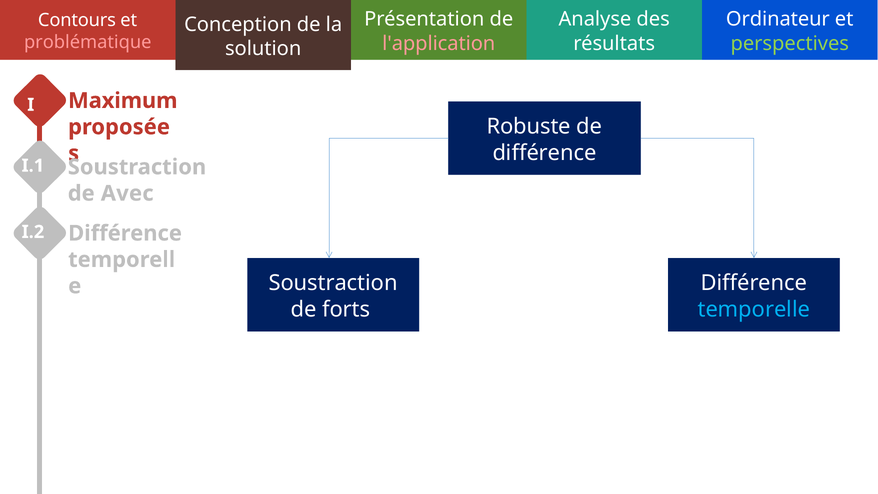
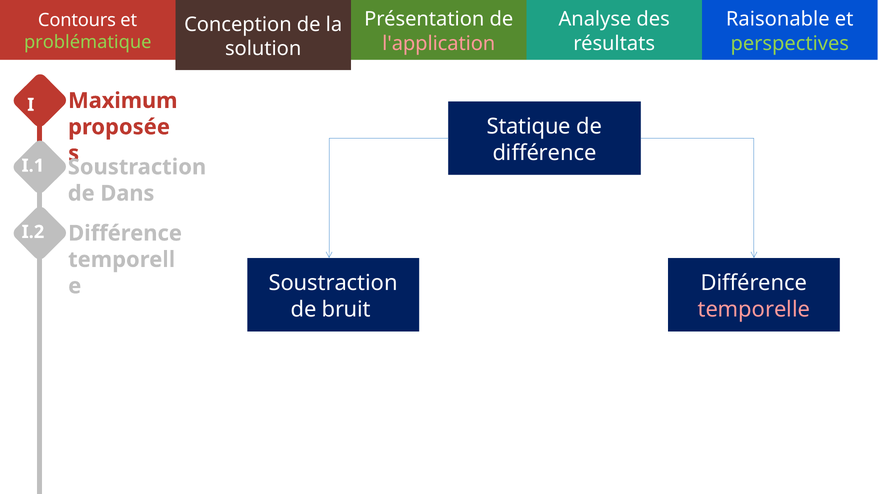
Ordinateur: Ordinateur -> Raisonable
problématique colour: pink -> light green
Robuste: Robuste -> Statique
Avec: Avec -> Dans
forts: forts -> bruit
temporelle colour: light blue -> pink
